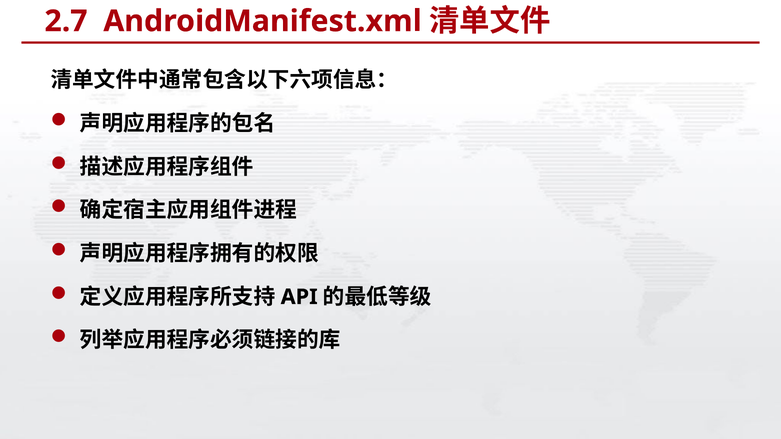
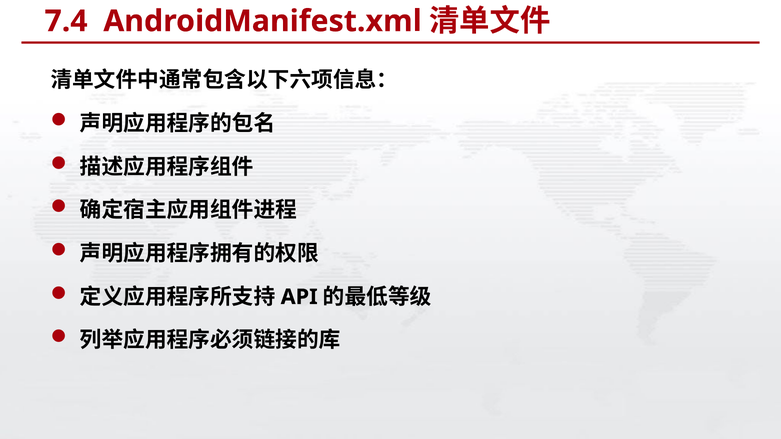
2.7: 2.7 -> 7.4
